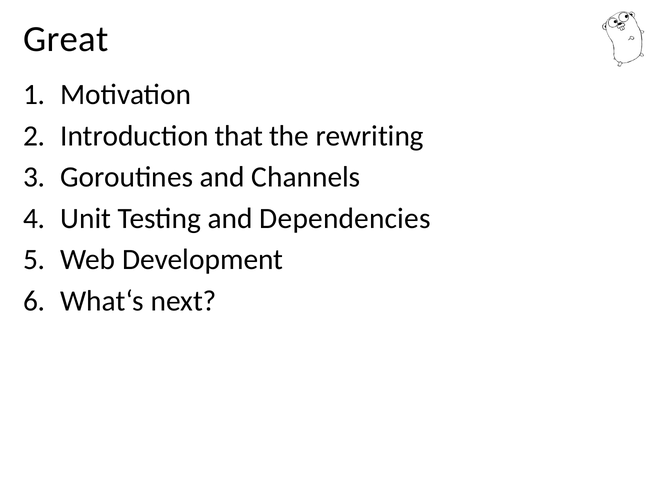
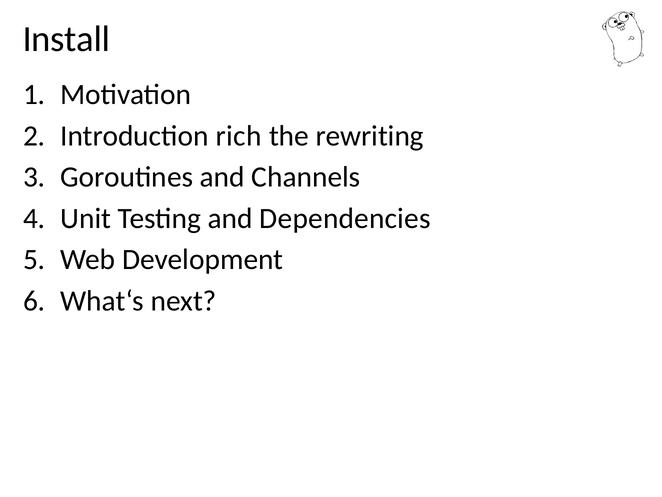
Great: Great -> Install
that: that -> rich
